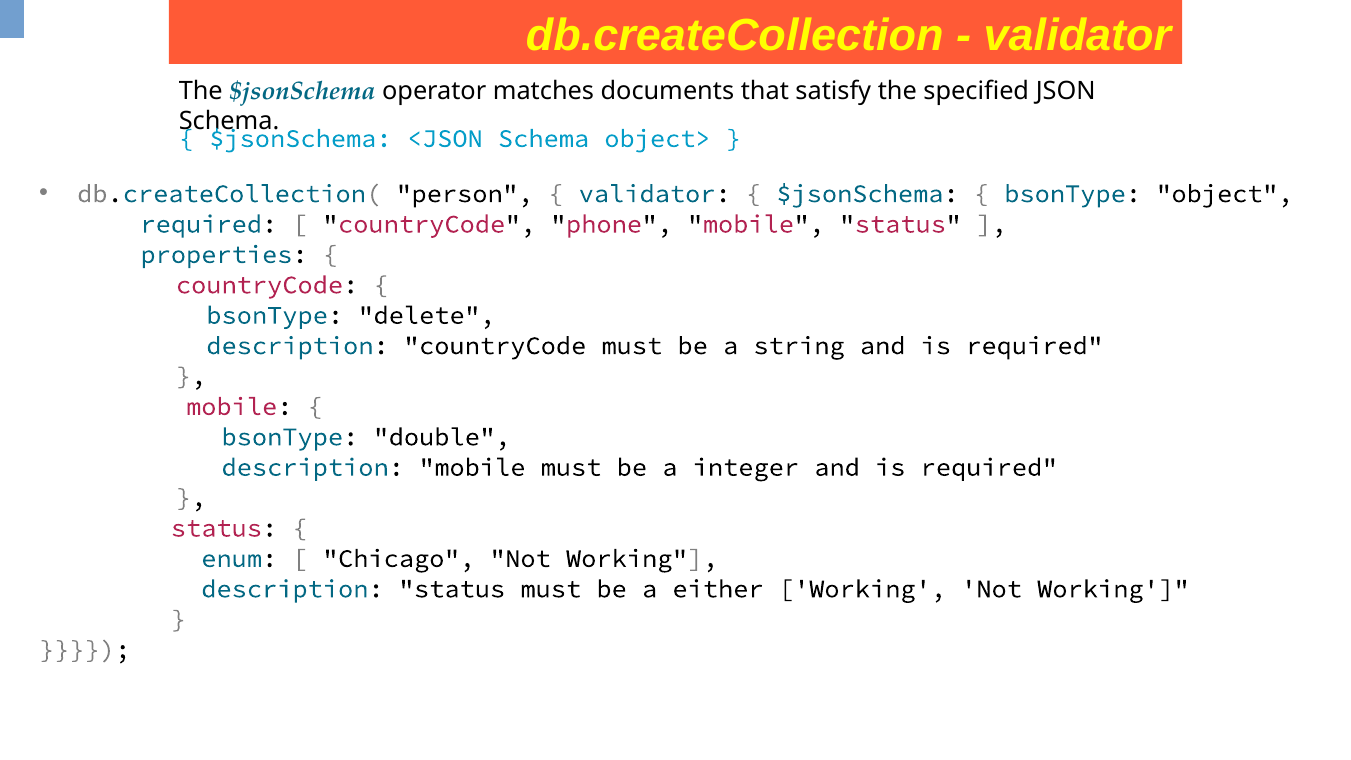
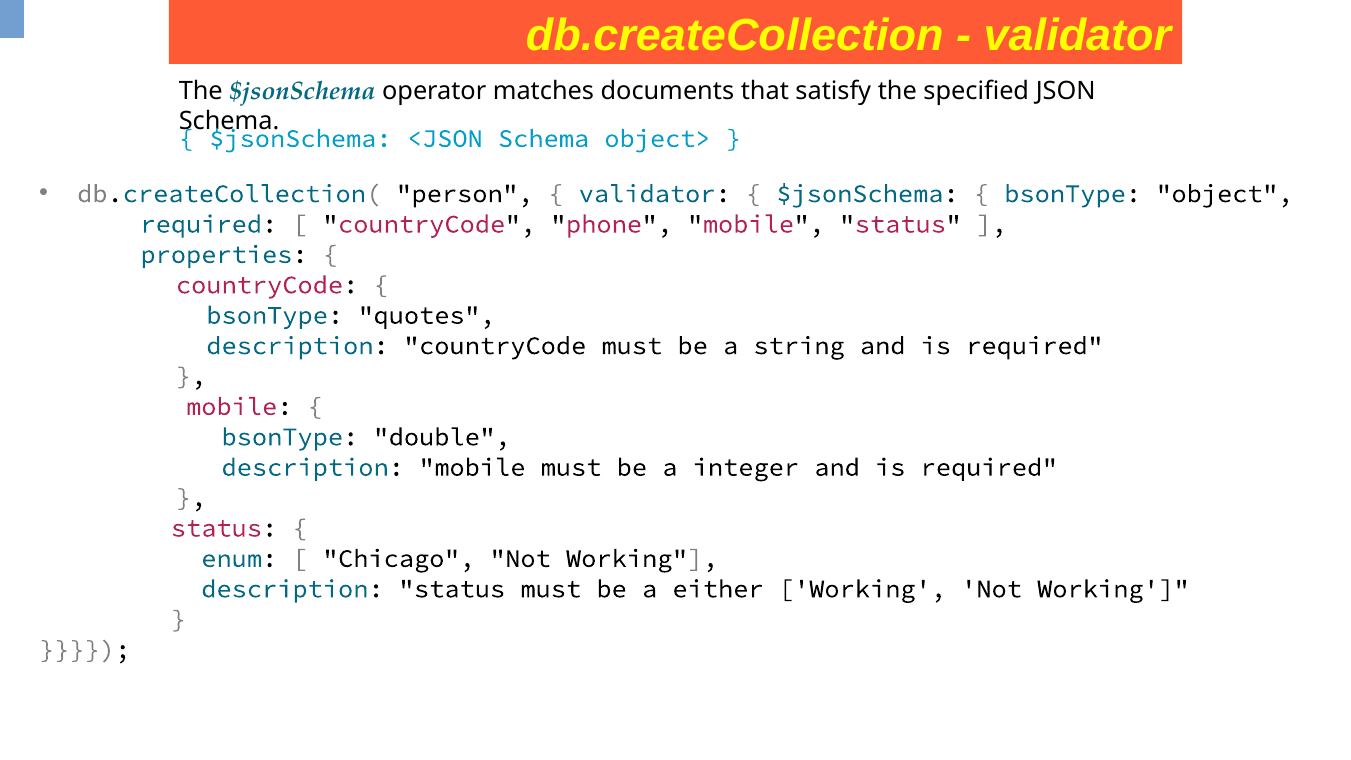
delete: delete -> quotes
